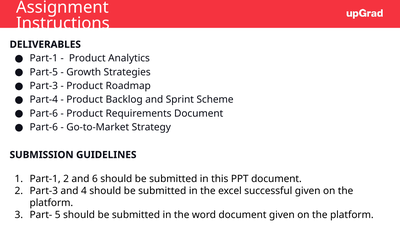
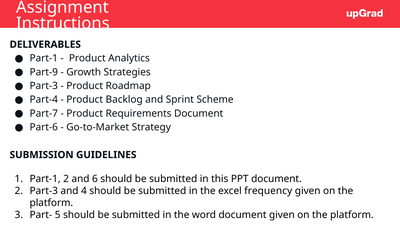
Part-5: Part-5 -> Part-9
Part-6 at (44, 113): Part-6 -> Part-7
successful: successful -> frequency
